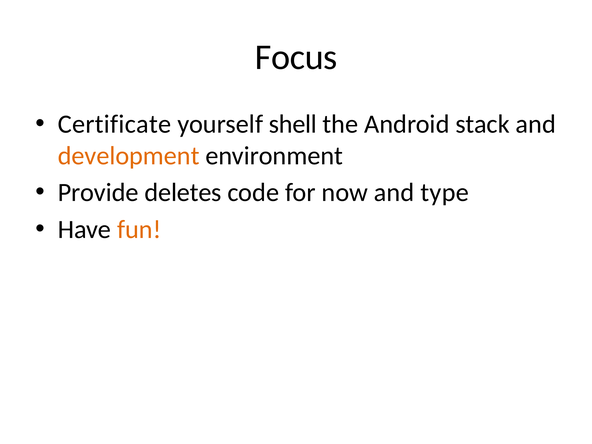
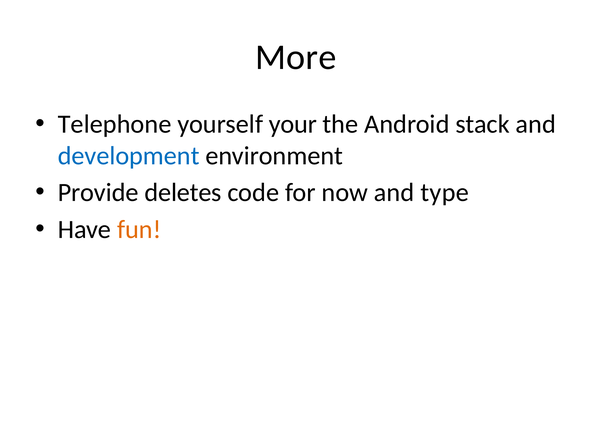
Focus: Focus -> More
Certificate: Certificate -> Telephone
shell: shell -> your
development colour: orange -> blue
